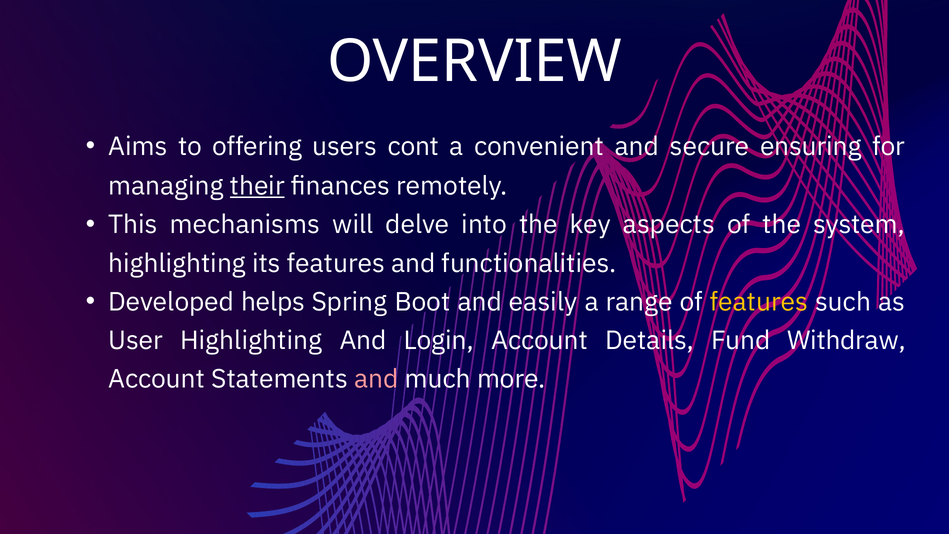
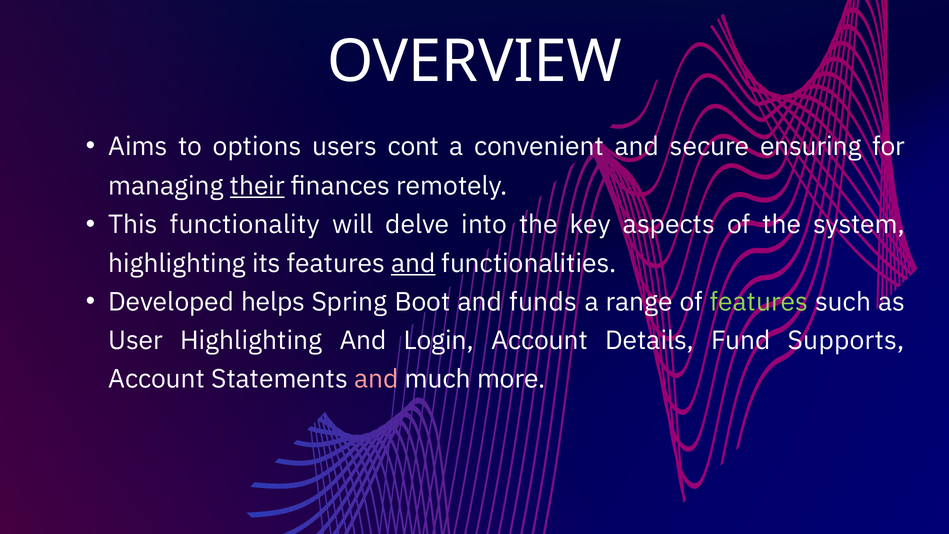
offering: offering -> options
mechanisms: mechanisms -> functionality
and at (413, 263) underline: none -> present
easily: easily -> funds
features at (759, 302) colour: yellow -> light green
Withdraw: Withdraw -> Supports
